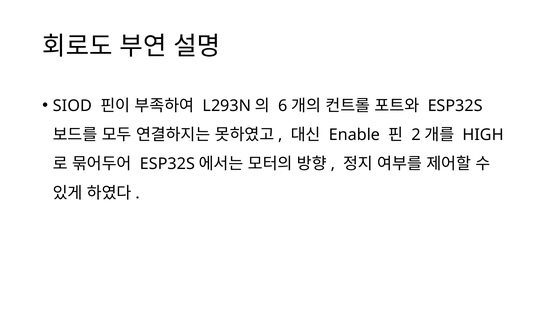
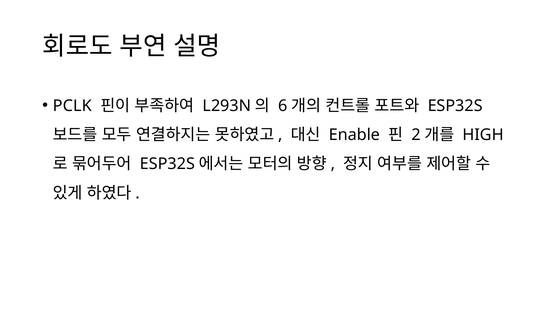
SIOD: SIOD -> PCLK
